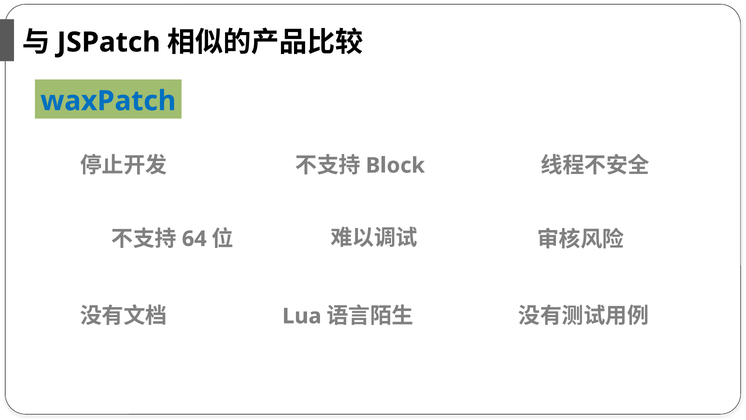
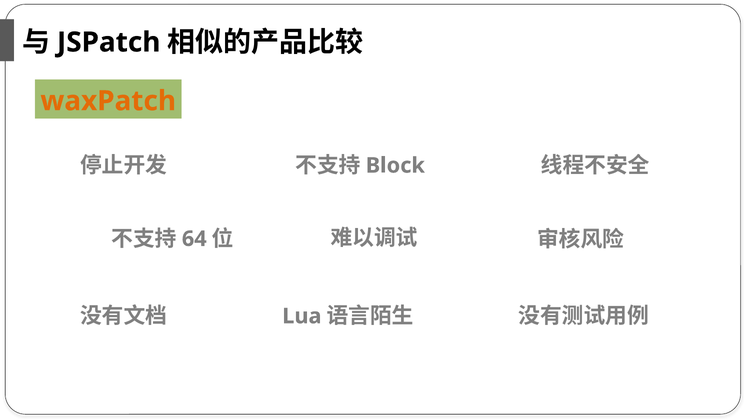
waxPatch colour: blue -> orange
